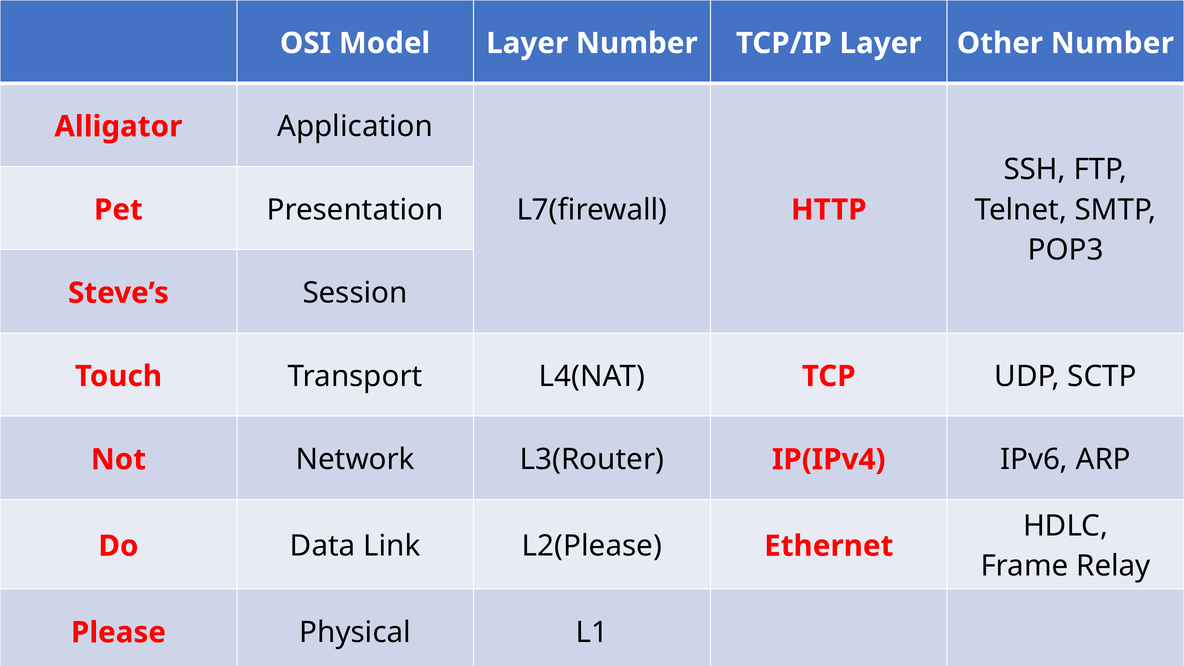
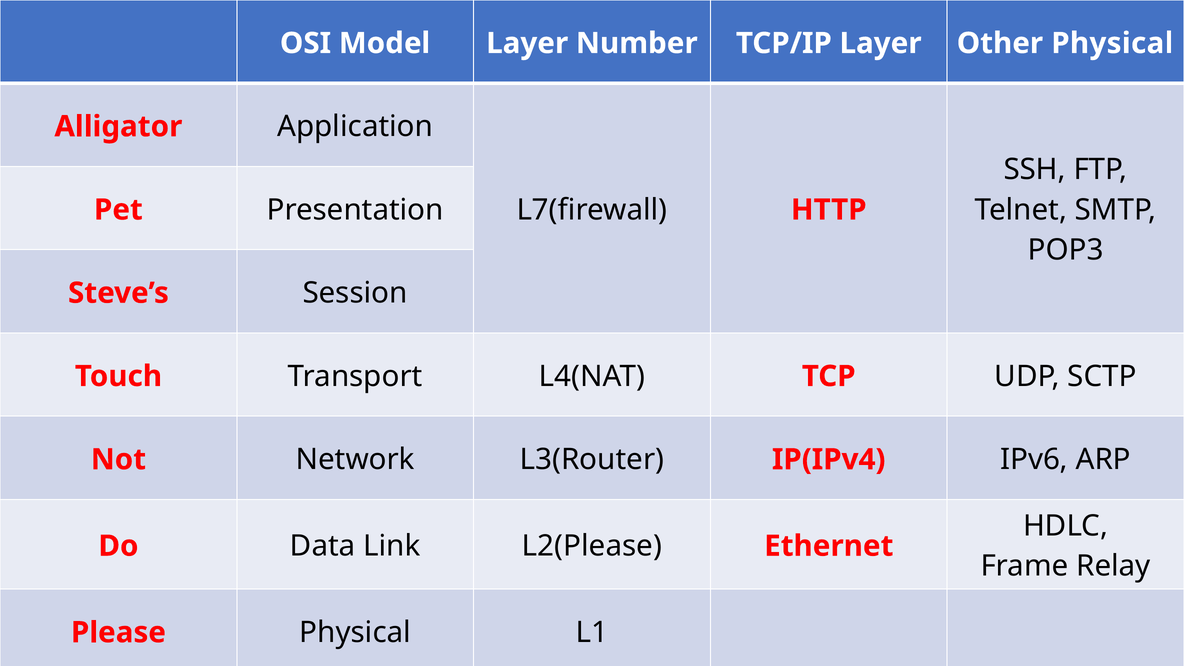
Other Number: Number -> Physical
